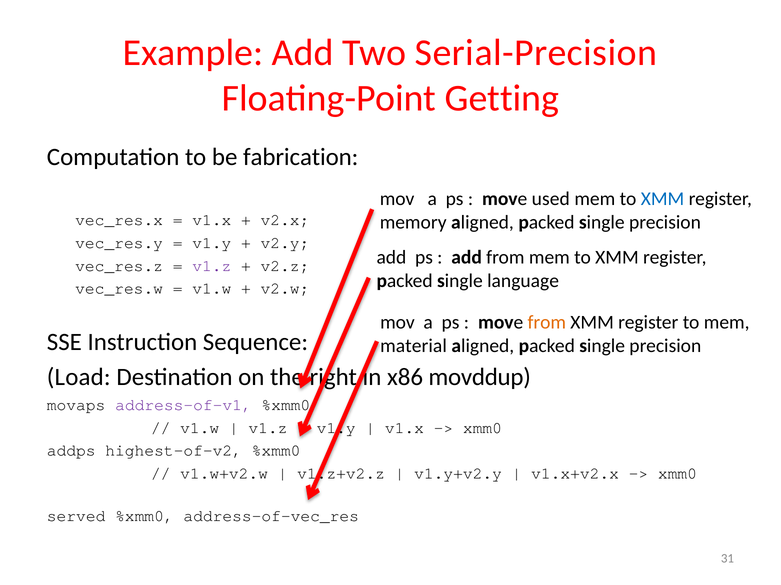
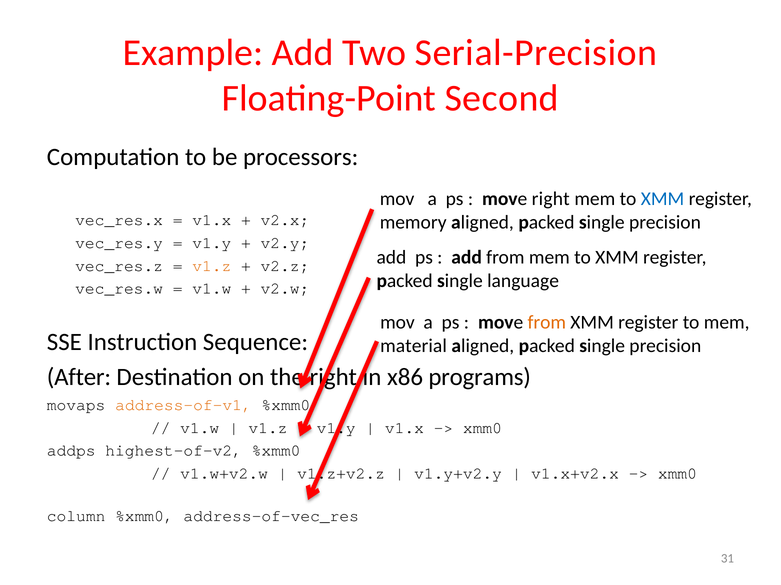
Getting: Getting -> Second
fabrication: fabrication -> processors
move used: used -> right
v1.z at (212, 266) colour: purple -> orange
Load: Load -> After
movddup: movddup -> programs
address-of-v1 colour: purple -> orange
served: served -> column
